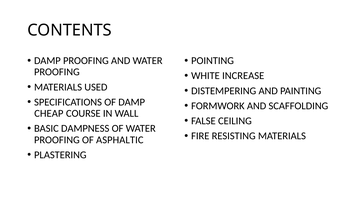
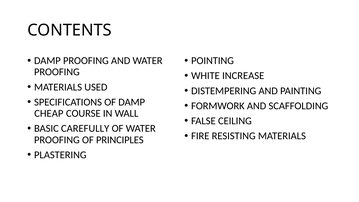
DAMPNESS: DAMPNESS -> CAREFULLY
ASPHALTIC: ASPHALTIC -> PRINCIPLES
